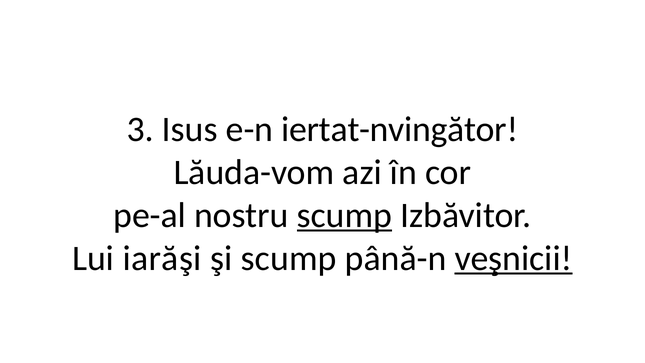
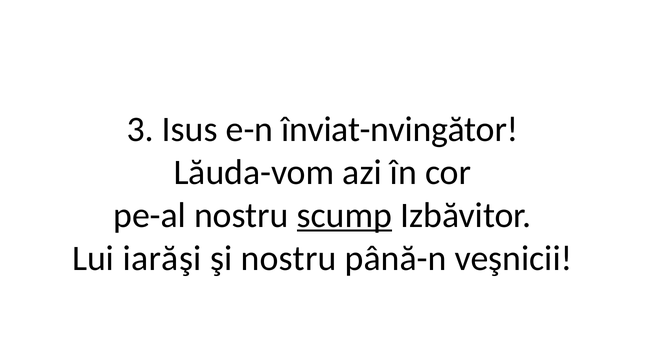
iertat-nvingător: iertat-nvingător -> înviat-nvingător
şi scump: scump -> nostru
veşnicii underline: present -> none
